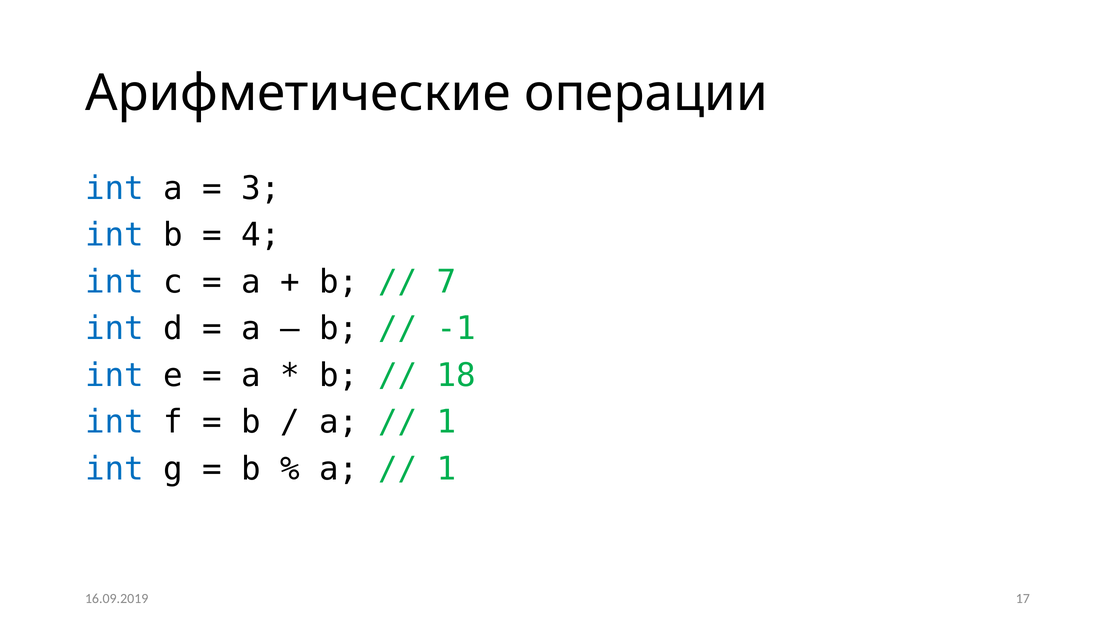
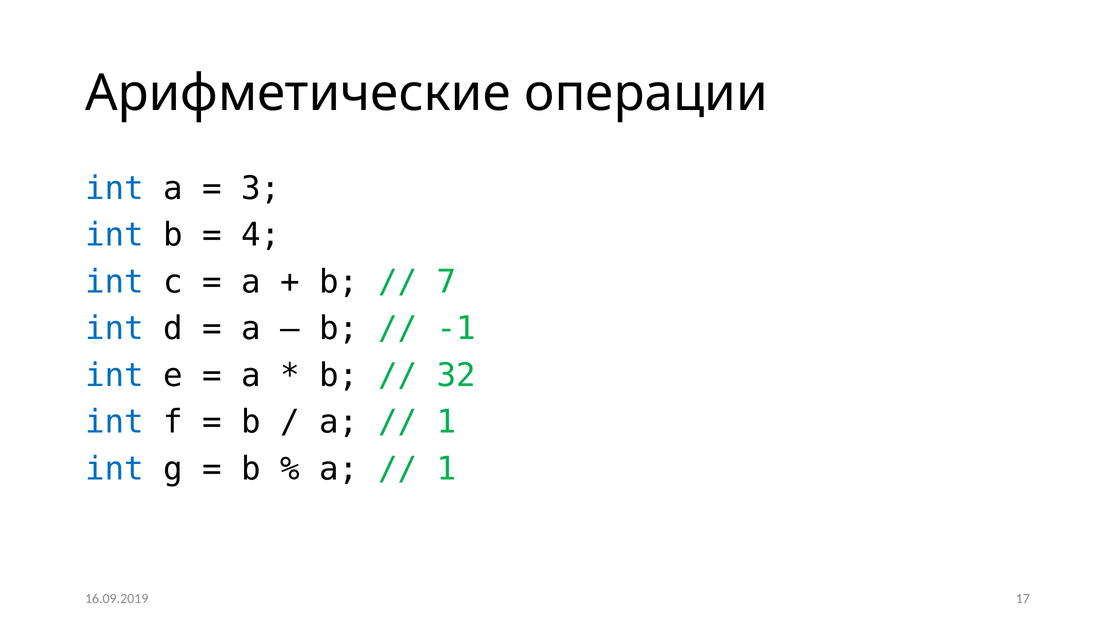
18: 18 -> 32
